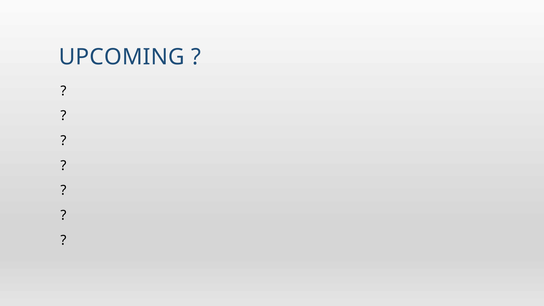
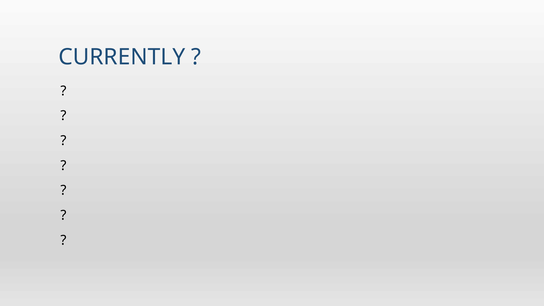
UPCOMING: UPCOMING -> CURRENTLY
